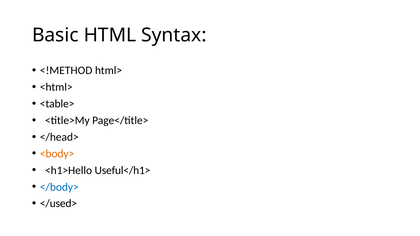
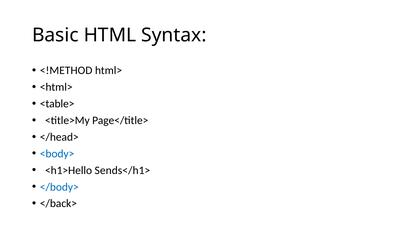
<body> colour: orange -> blue
Useful</h1>: Useful</h1> -> Sends</h1>
</used>: </used> -> </back>
